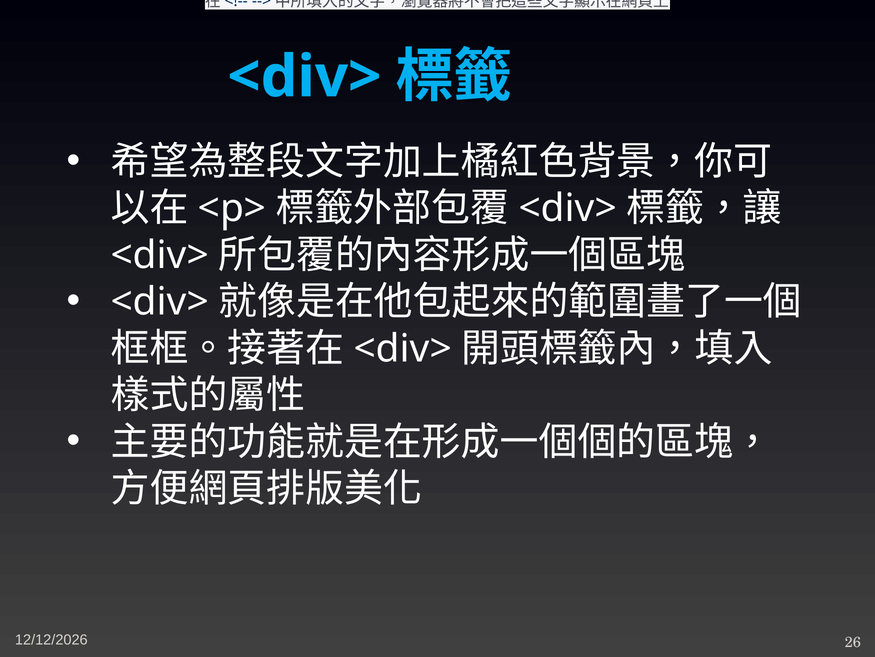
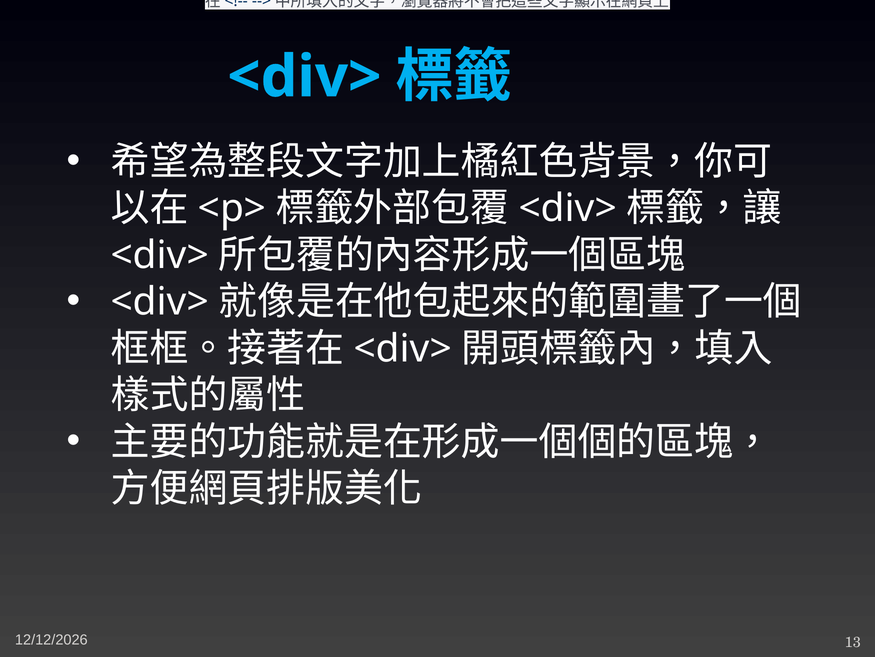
26: 26 -> 13
